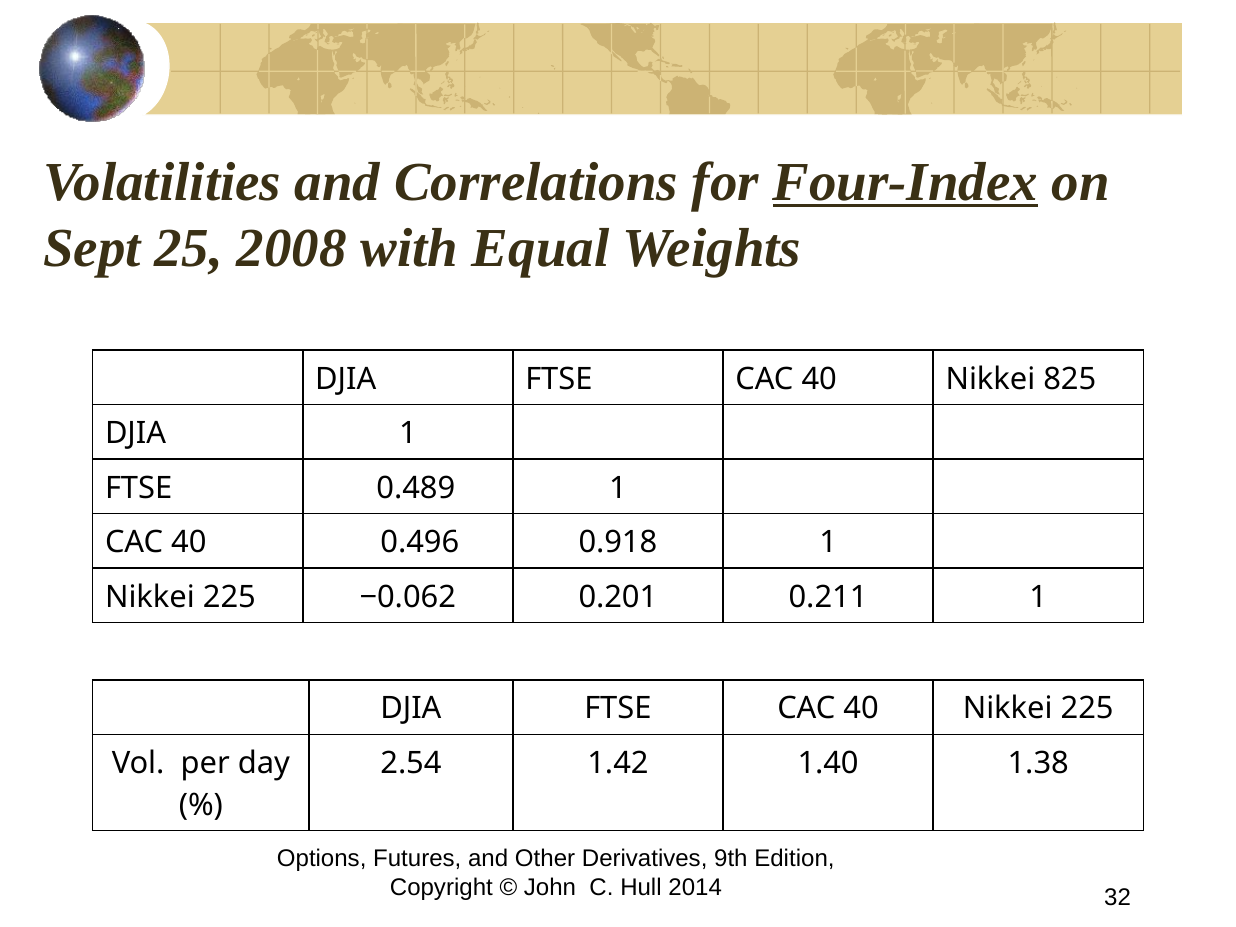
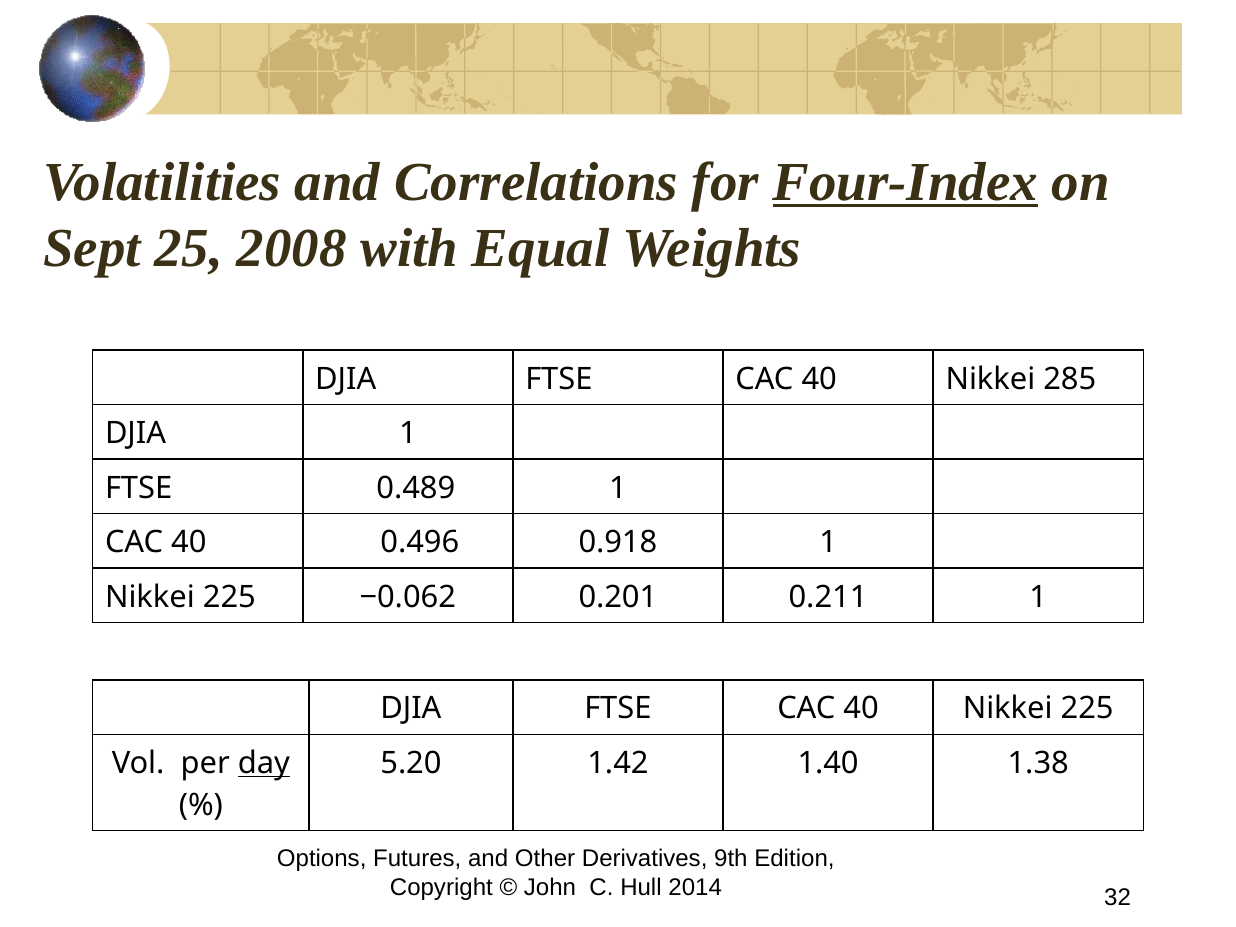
825: 825 -> 285
day underline: none -> present
2.54: 2.54 -> 5.20
